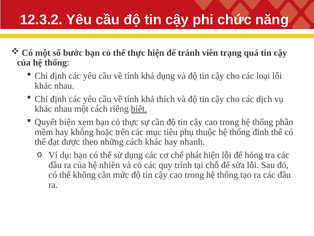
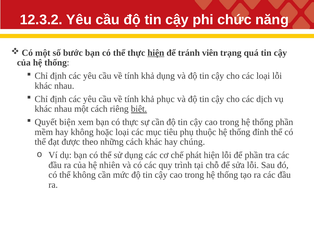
hiện at (156, 53) underline: none -> present
thích: thích -> phục
hoặc trên: trên -> loại
nhanh: nhanh -> chúng
để hỏng: hỏng -> phần
